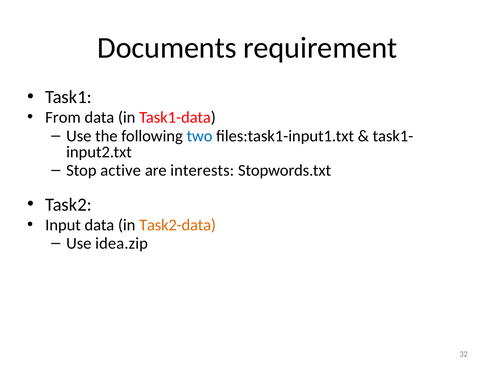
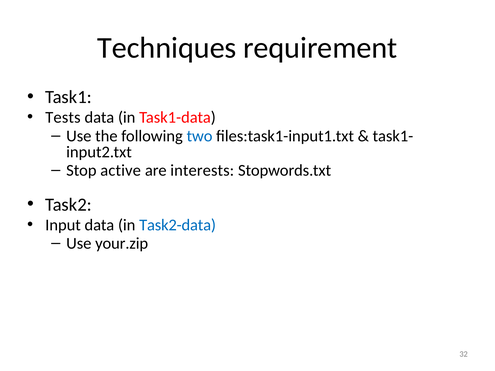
Documents: Documents -> Techniques
From: From -> Tests
Task2-data colour: orange -> blue
idea.zip: idea.zip -> your.zip
